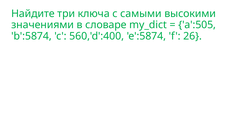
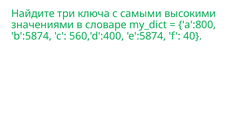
a':505: a':505 -> a':800
26: 26 -> 40
